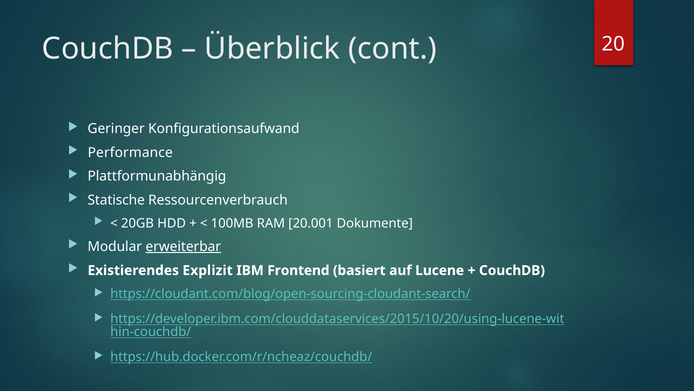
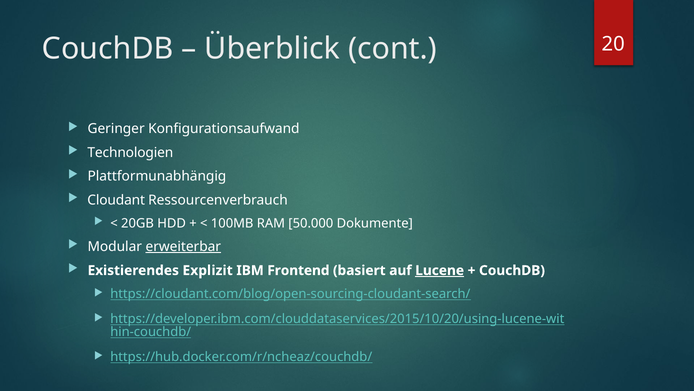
Performance: Performance -> Technologien
Statische: Statische -> Cloudant
20.001: 20.001 -> 50.000
Lucene underline: none -> present
